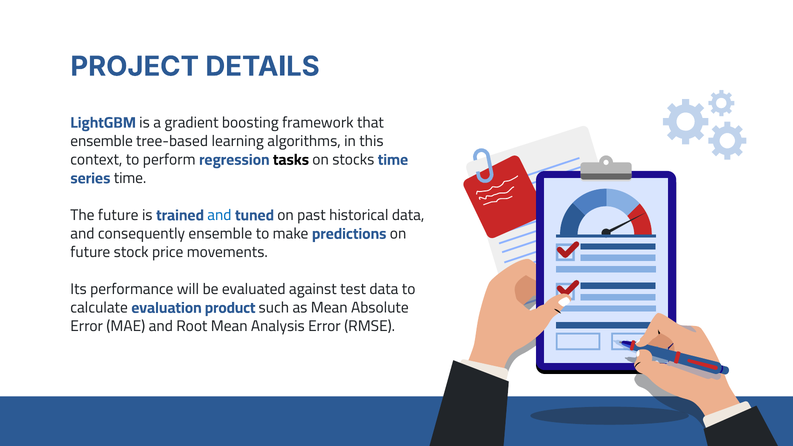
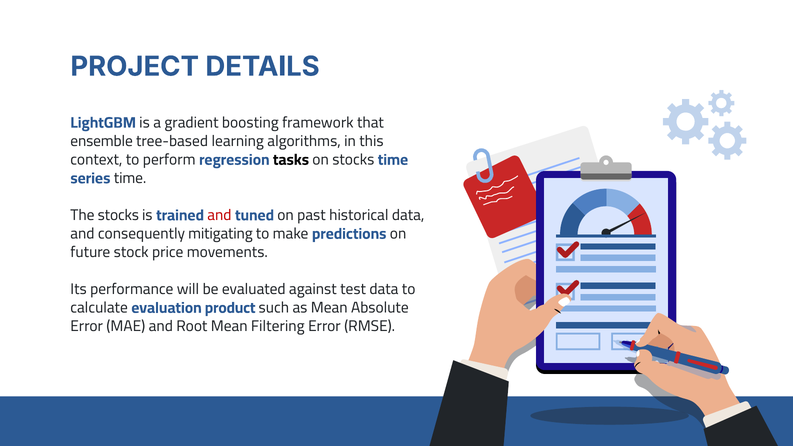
The future: future -> stocks
and at (219, 215) colour: blue -> red
consequently ensemble: ensemble -> mitigating
Analysis: Analysis -> Filtering
